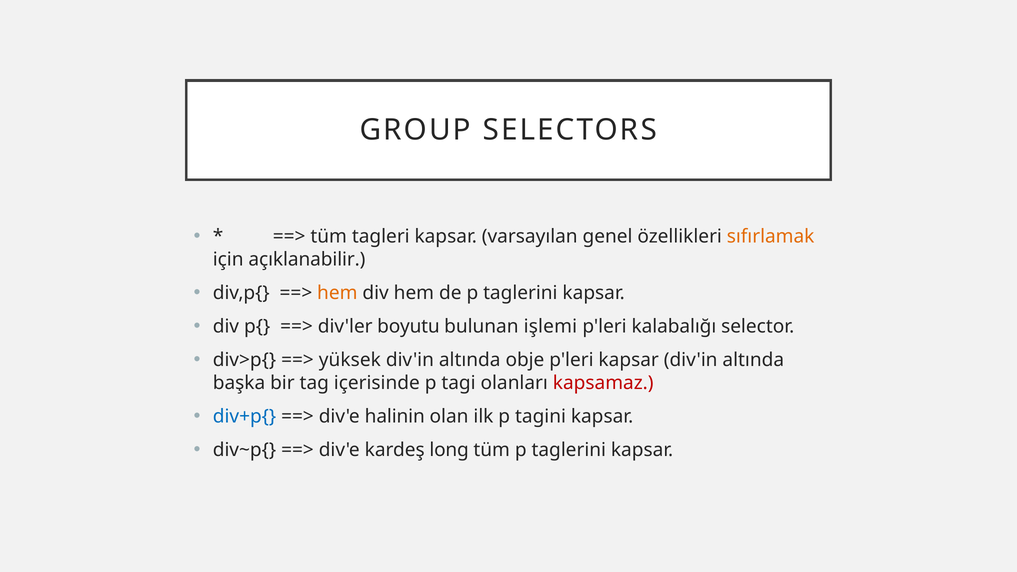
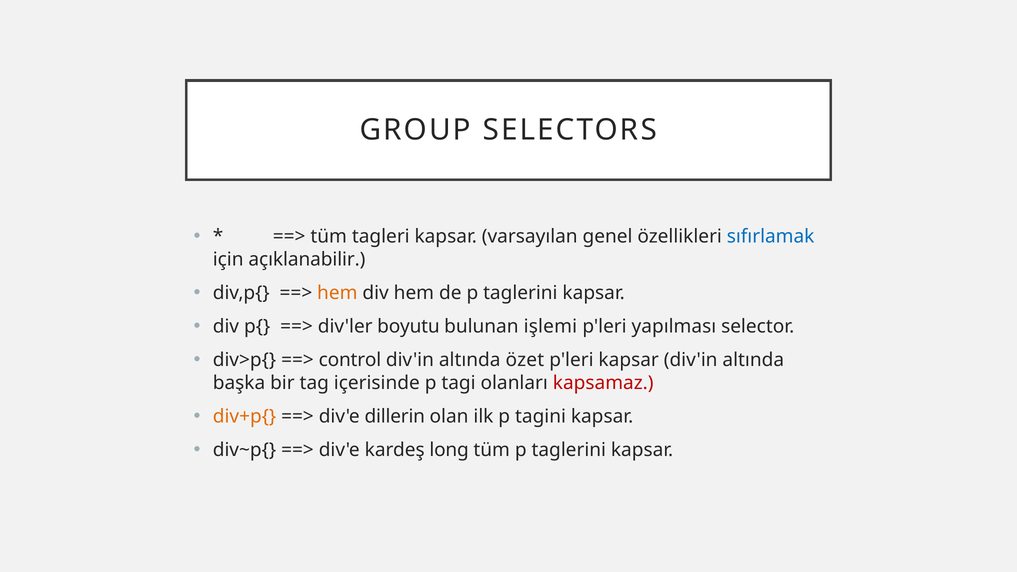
sıfırlamak colour: orange -> blue
kalabalığı: kalabalığı -> yapılması
yüksek: yüksek -> control
obje: obje -> özet
div+p{ colour: blue -> orange
halinin: halinin -> dillerin
